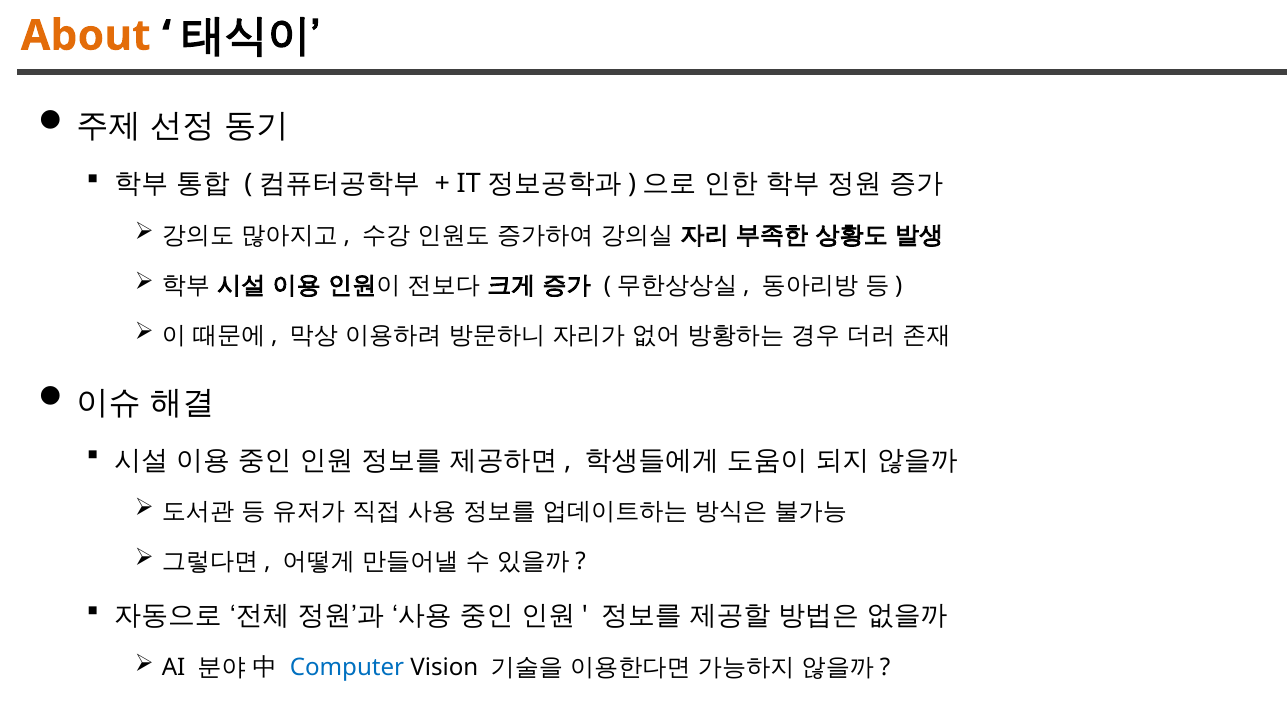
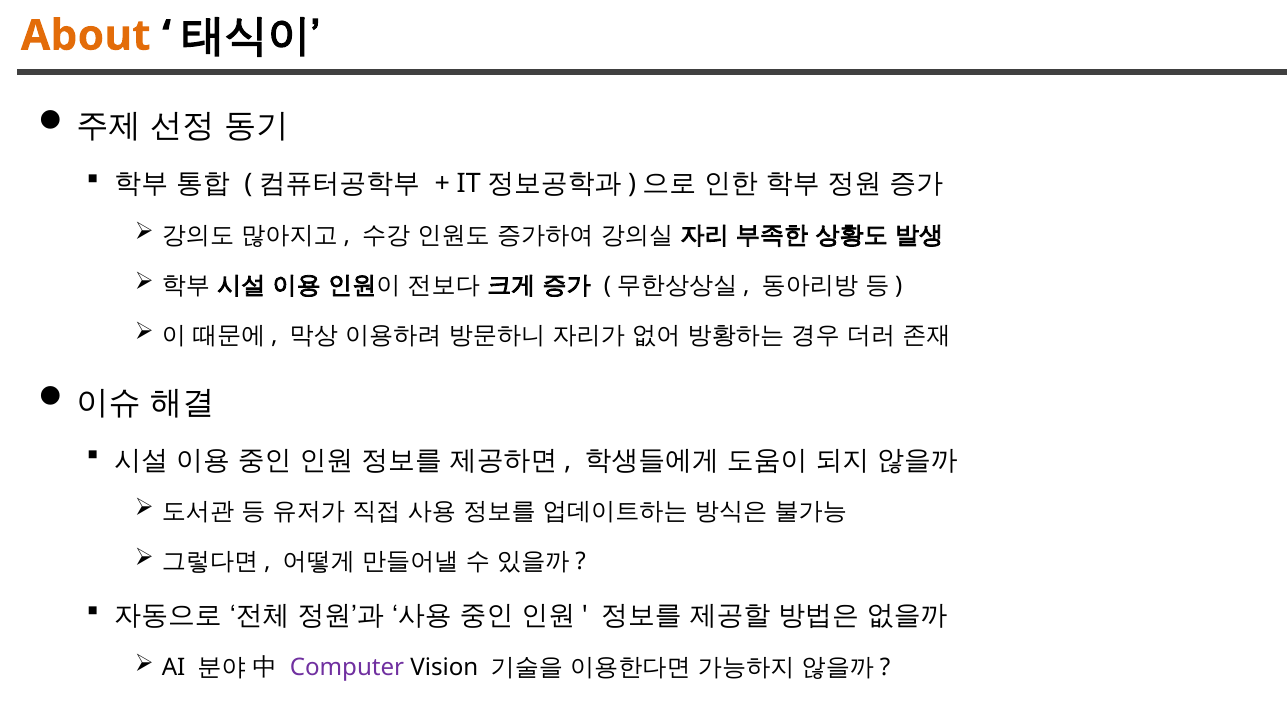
Computer colour: blue -> purple
